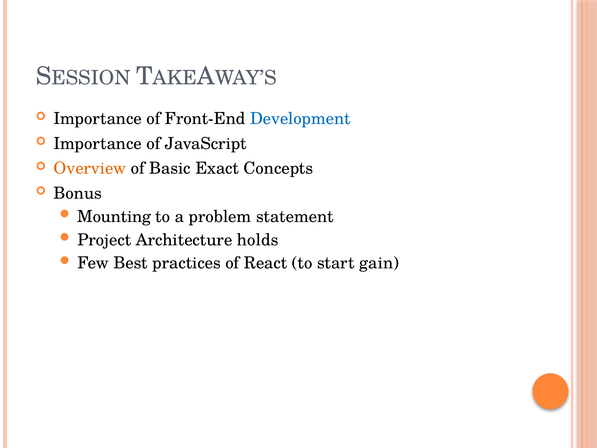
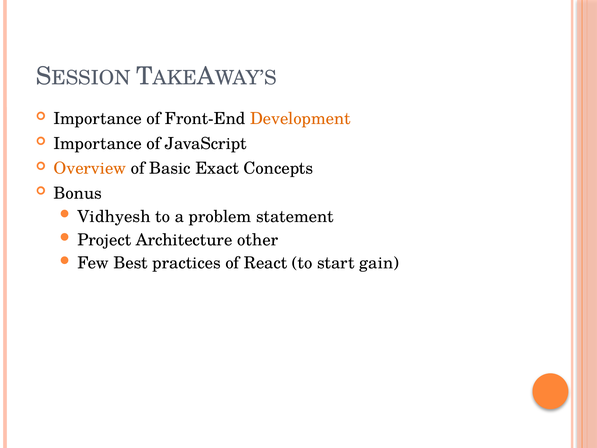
Development colour: blue -> orange
Mounting: Mounting -> Vidhyesh
holds: holds -> other
